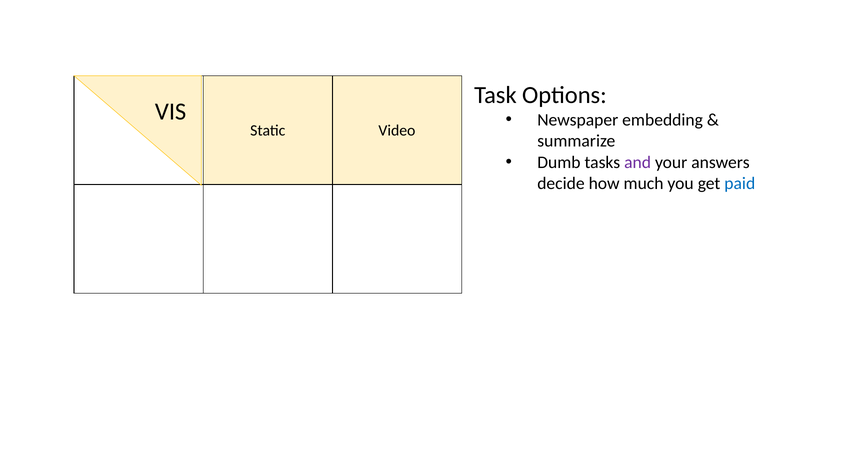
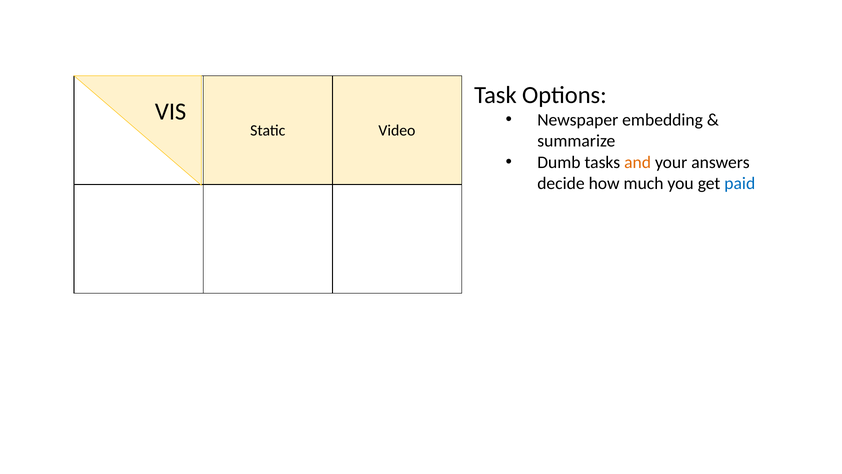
and colour: purple -> orange
